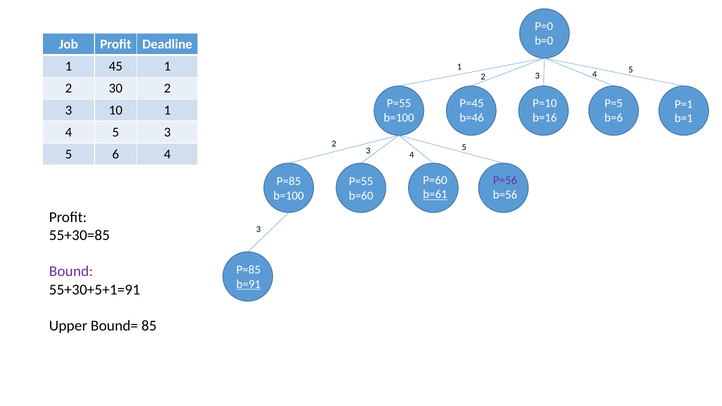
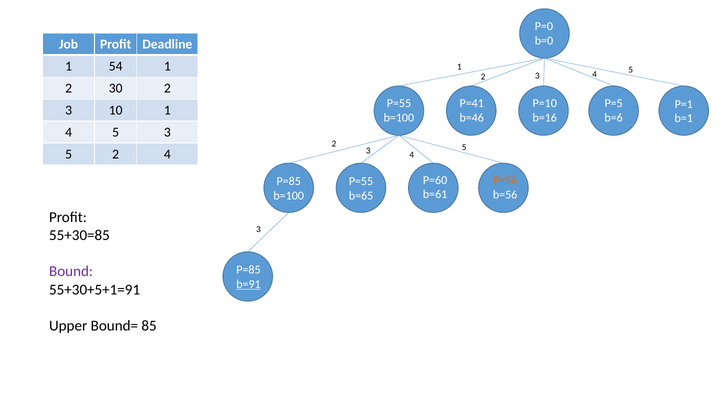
45: 45 -> 54
P=45: P=45 -> P=41
6 at (116, 154): 6 -> 2
P=56 colour: purple -> orange
b=61 underline: present -> none
b=60: b=60 -> b=65
